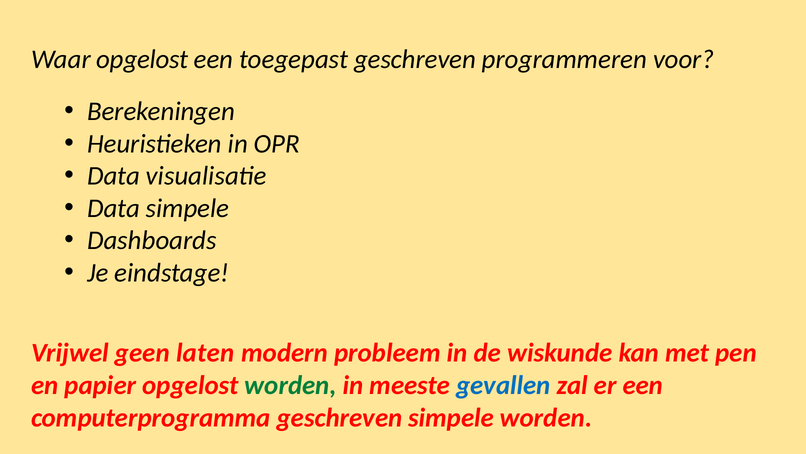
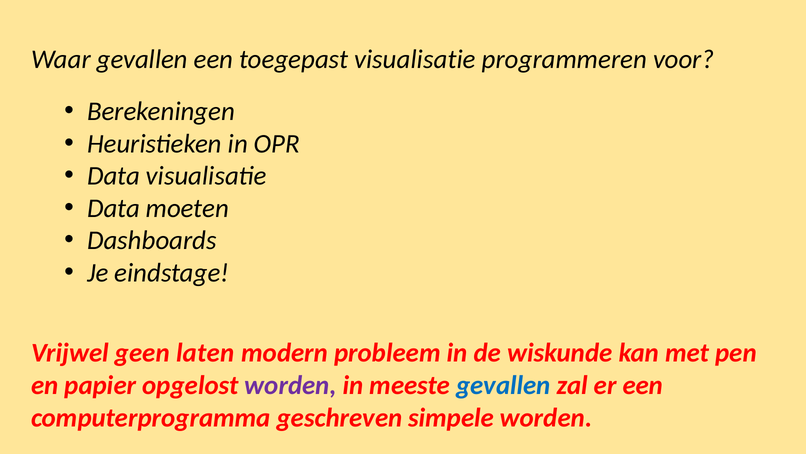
Waar opgelost: opgelost -> gevallen
toegepast geschreven: geschreven -> visualisatie
Data simpele: simpele -> moeten
worden at (290, 385) colour: green -> purple
